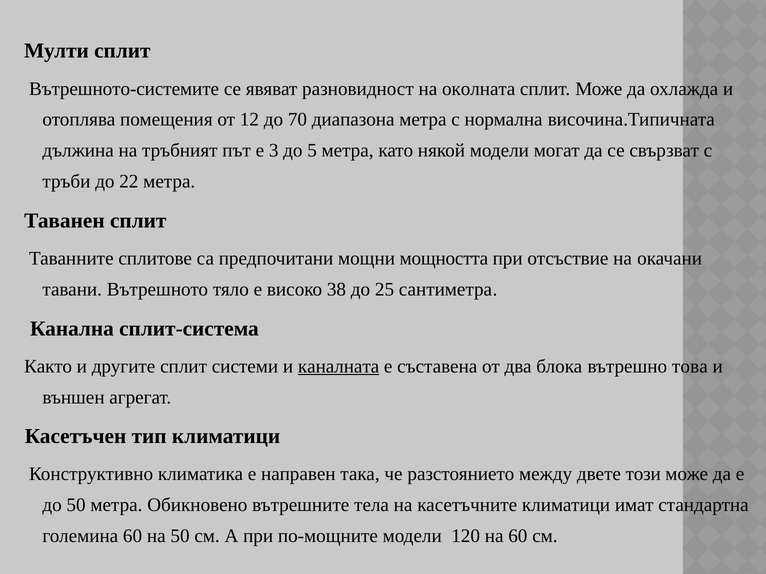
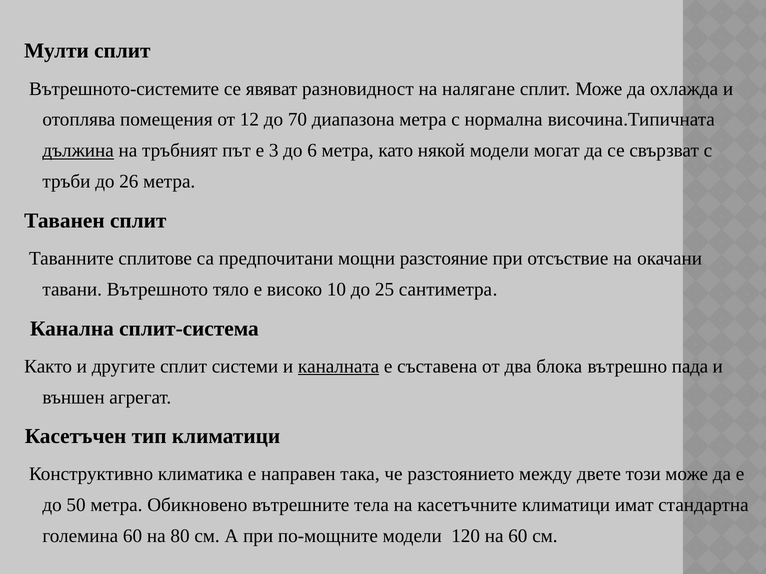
околната: околната -> налягане
дължина underline: none -> present
5: 5 -> 6
22: 22 -> 26
мощността: мощността -> разстояние
38: 38 -> 10
това: това -> пада
на 50: 50 -> 80
